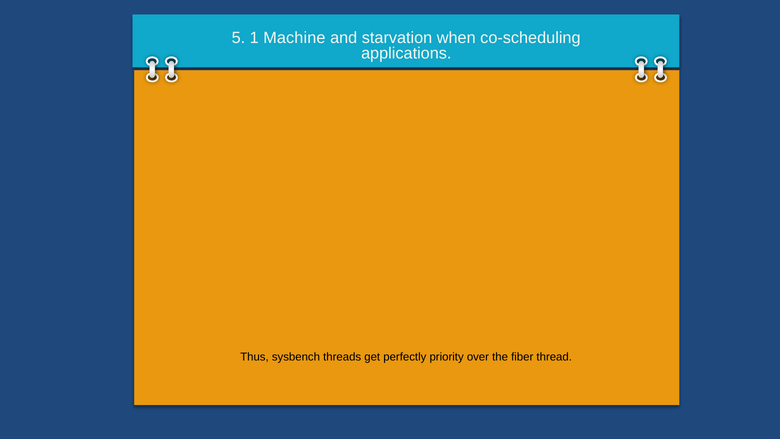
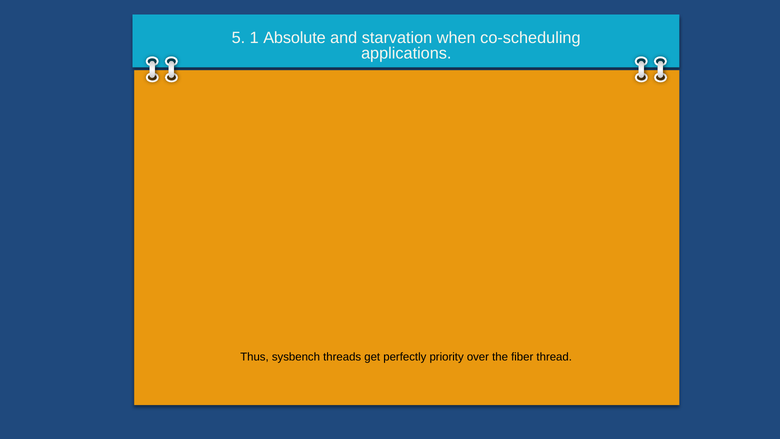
Machine: Machine -> Absolute
